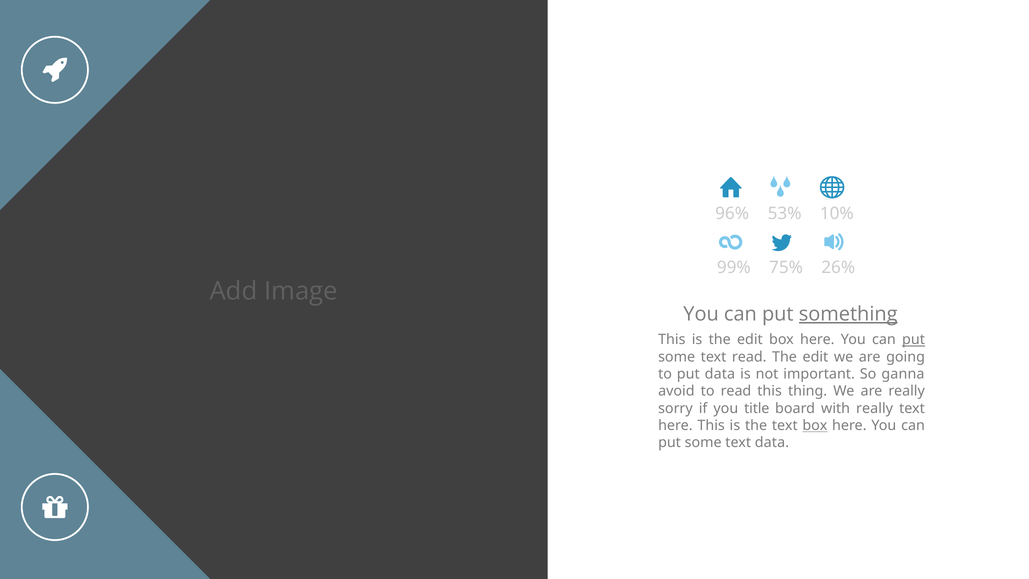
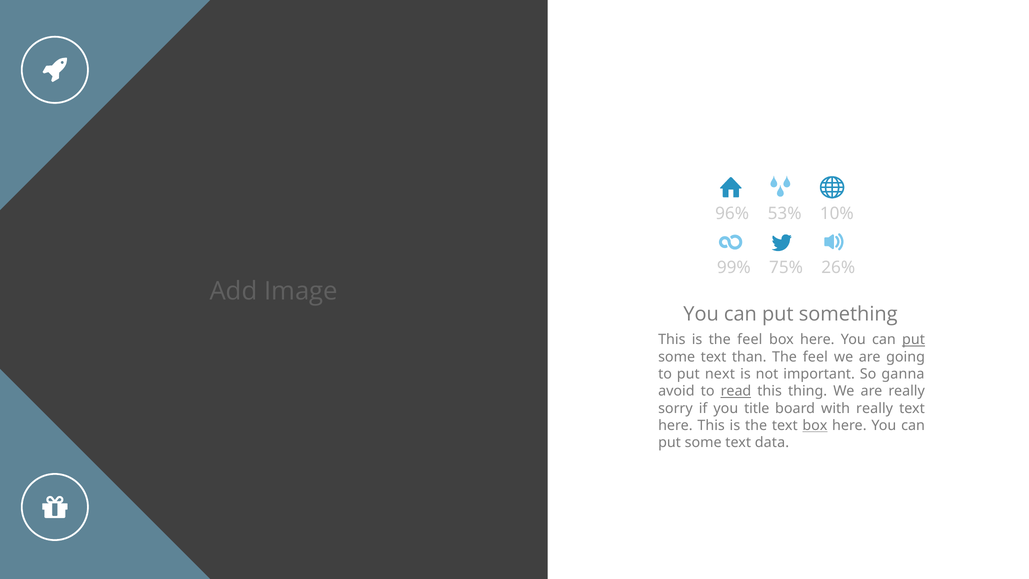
something underline: present -> none
is the edit: edit -> feel
text read: read -> than
edit at (815, 357): edit -> feel
put data: data -> next
read at (736, 391) underline: none -> present
